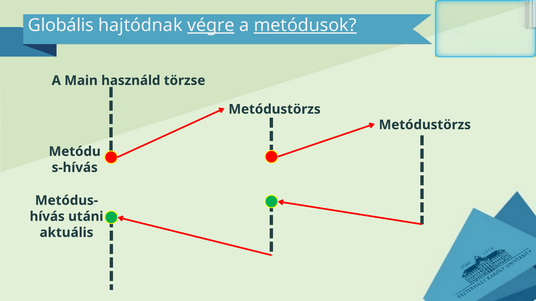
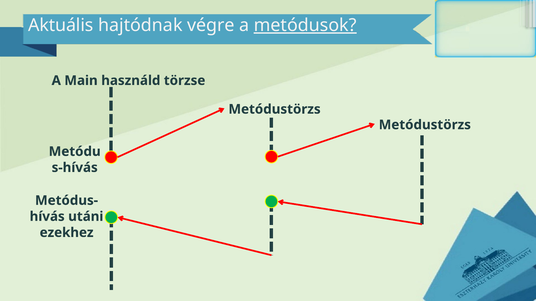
Globális: Globális -> Aktuális
végre underline: present -> none
aktuális: aktuális -> ezekhez
